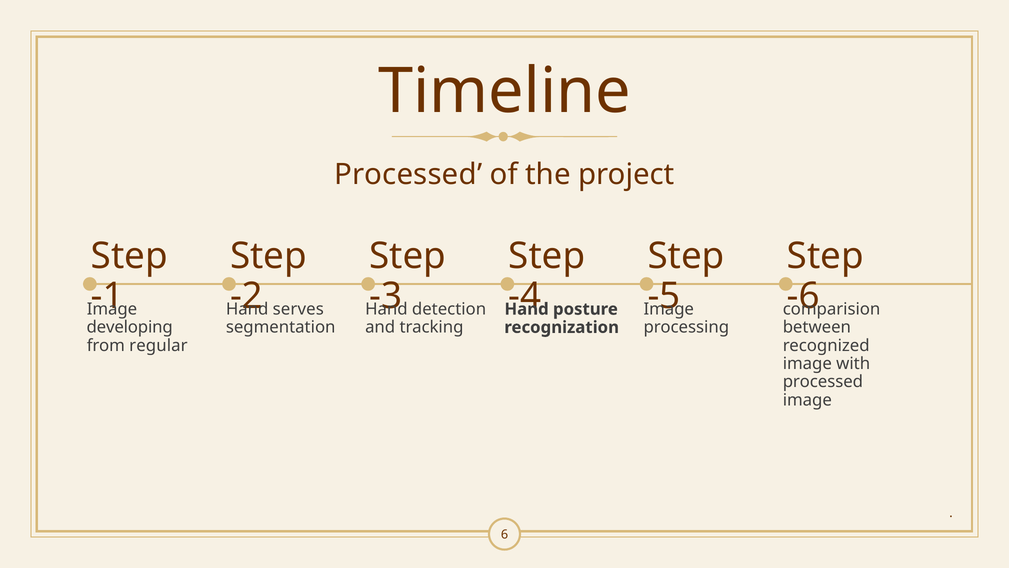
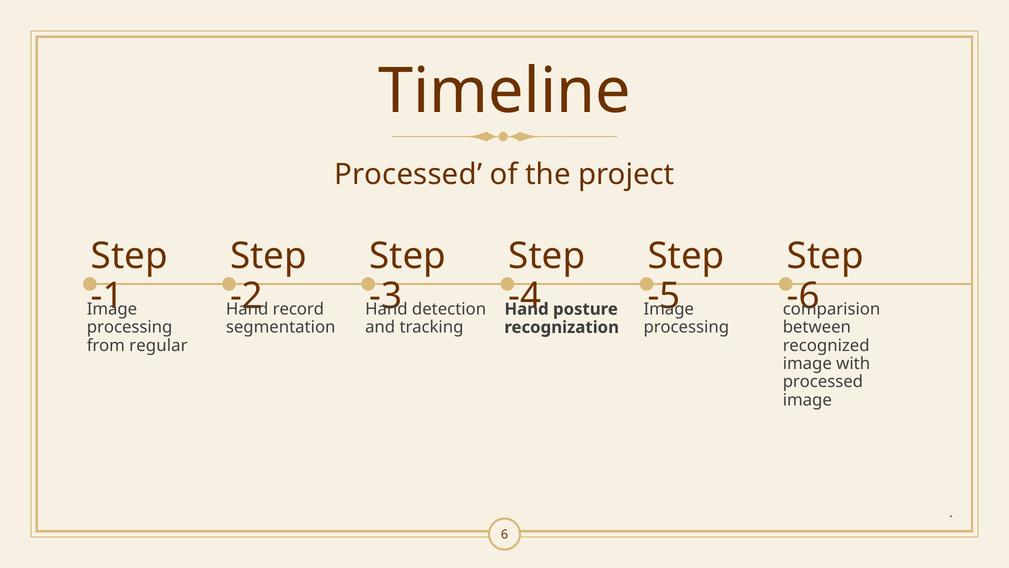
serves: serves -> record
developing at (130, 327): developing -> processing
